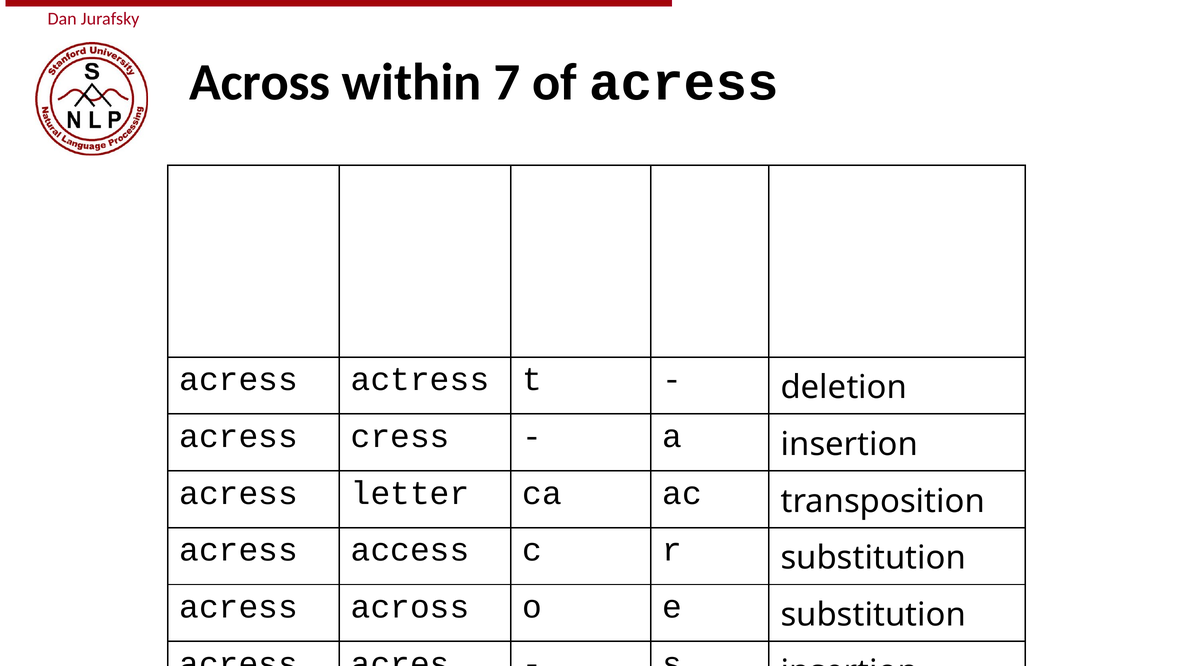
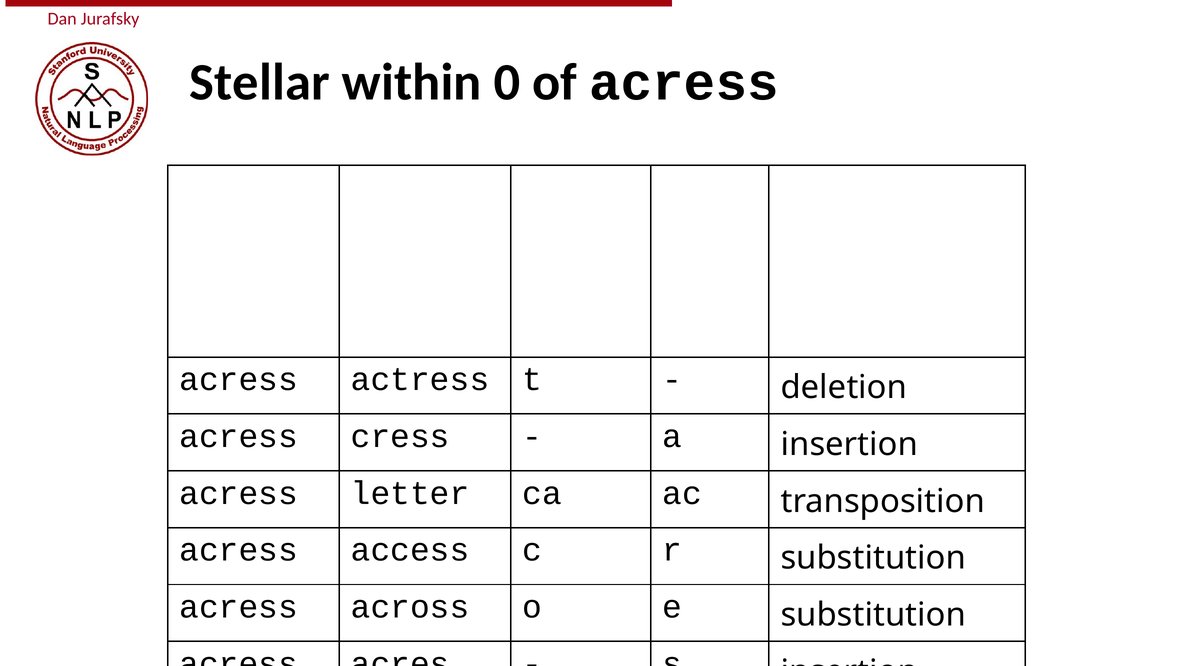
Across at (260, 82): Across -> Stellar
7: 7 -> 0
